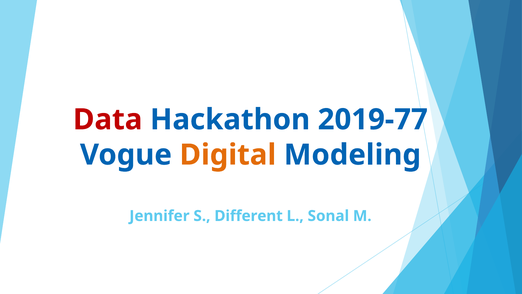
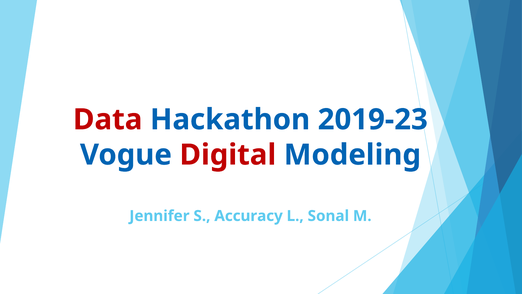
2019-77: 2019-77 -> 2019-23
Digital colour: orange -> red
Different: Different -> Accuracy
